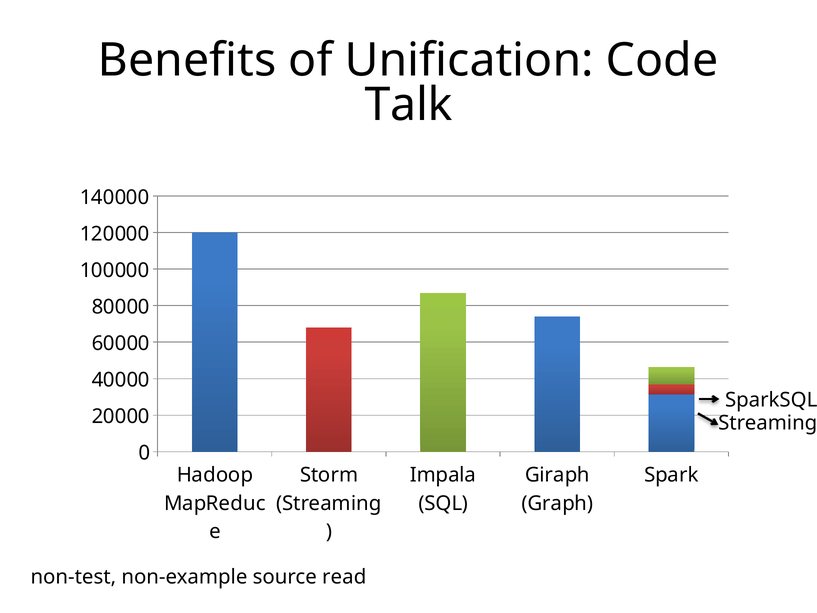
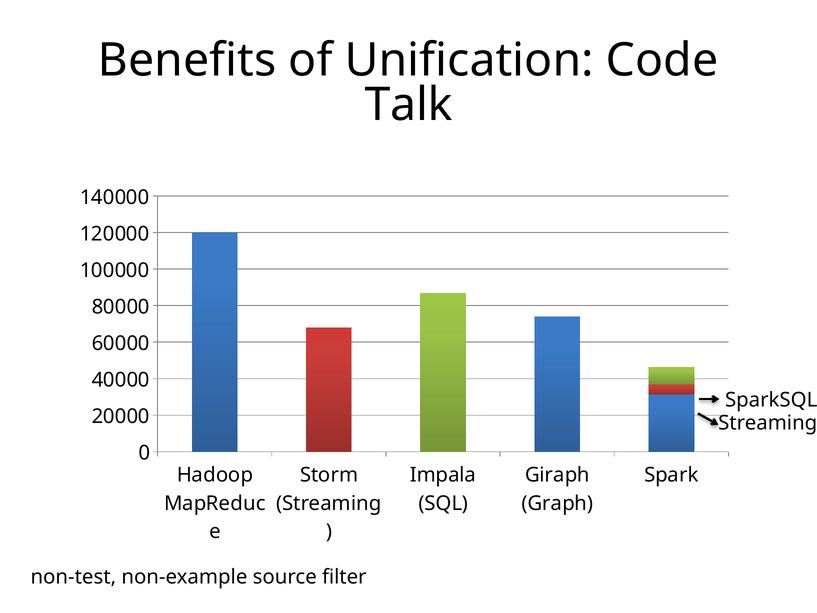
read: read -> filter
